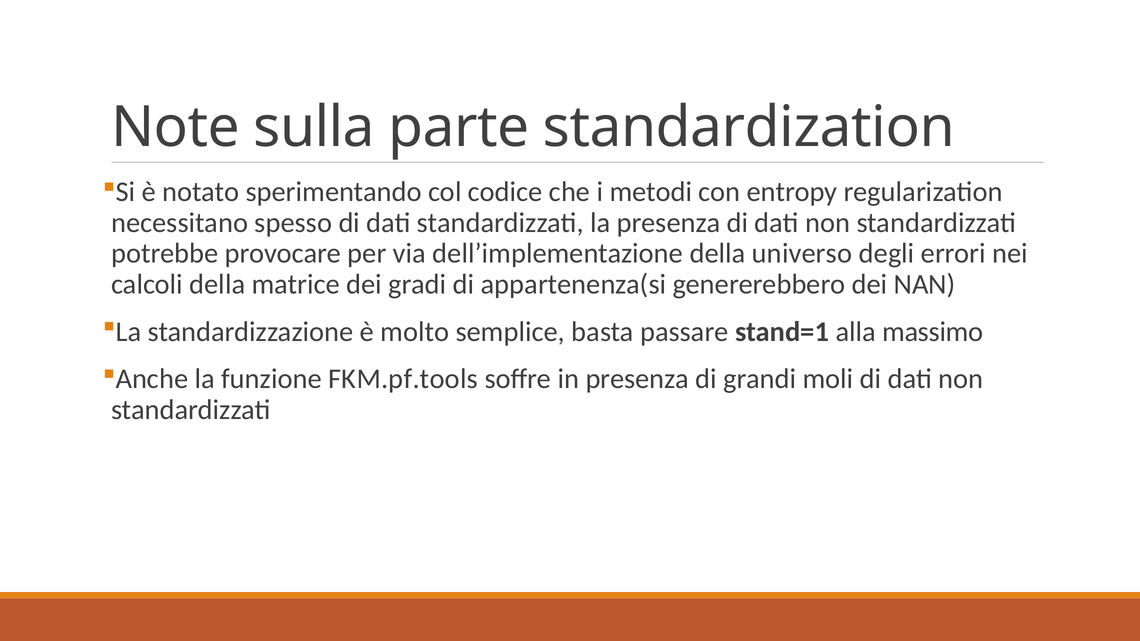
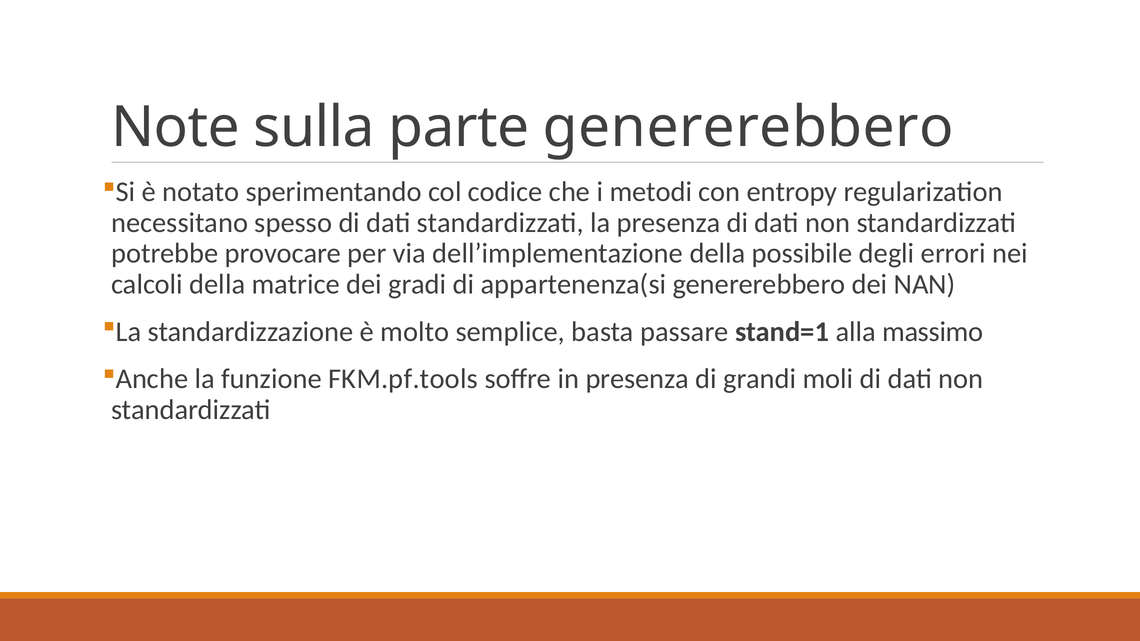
parte standardization: standardization -> genererebbero
universo: universo -> possibile
